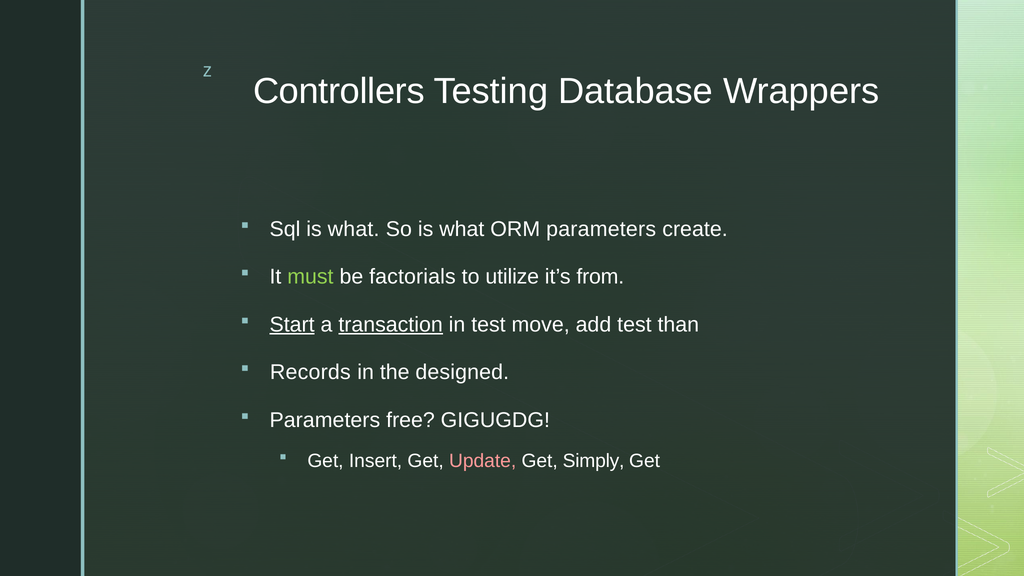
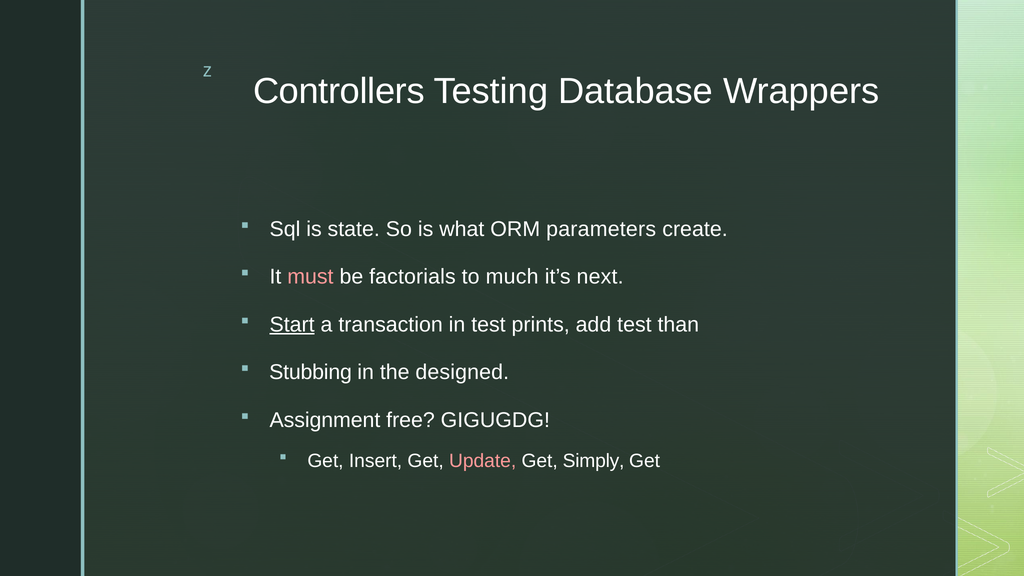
Sql is what: what -> state
must colour: light green -> pink
utilize: utilize -> much
from: from -> next
transaction underline: present -> none
move: move -> prints
Records: Records -> Stubbing
Parameters at (325, 420): Parameters -> Assignment
